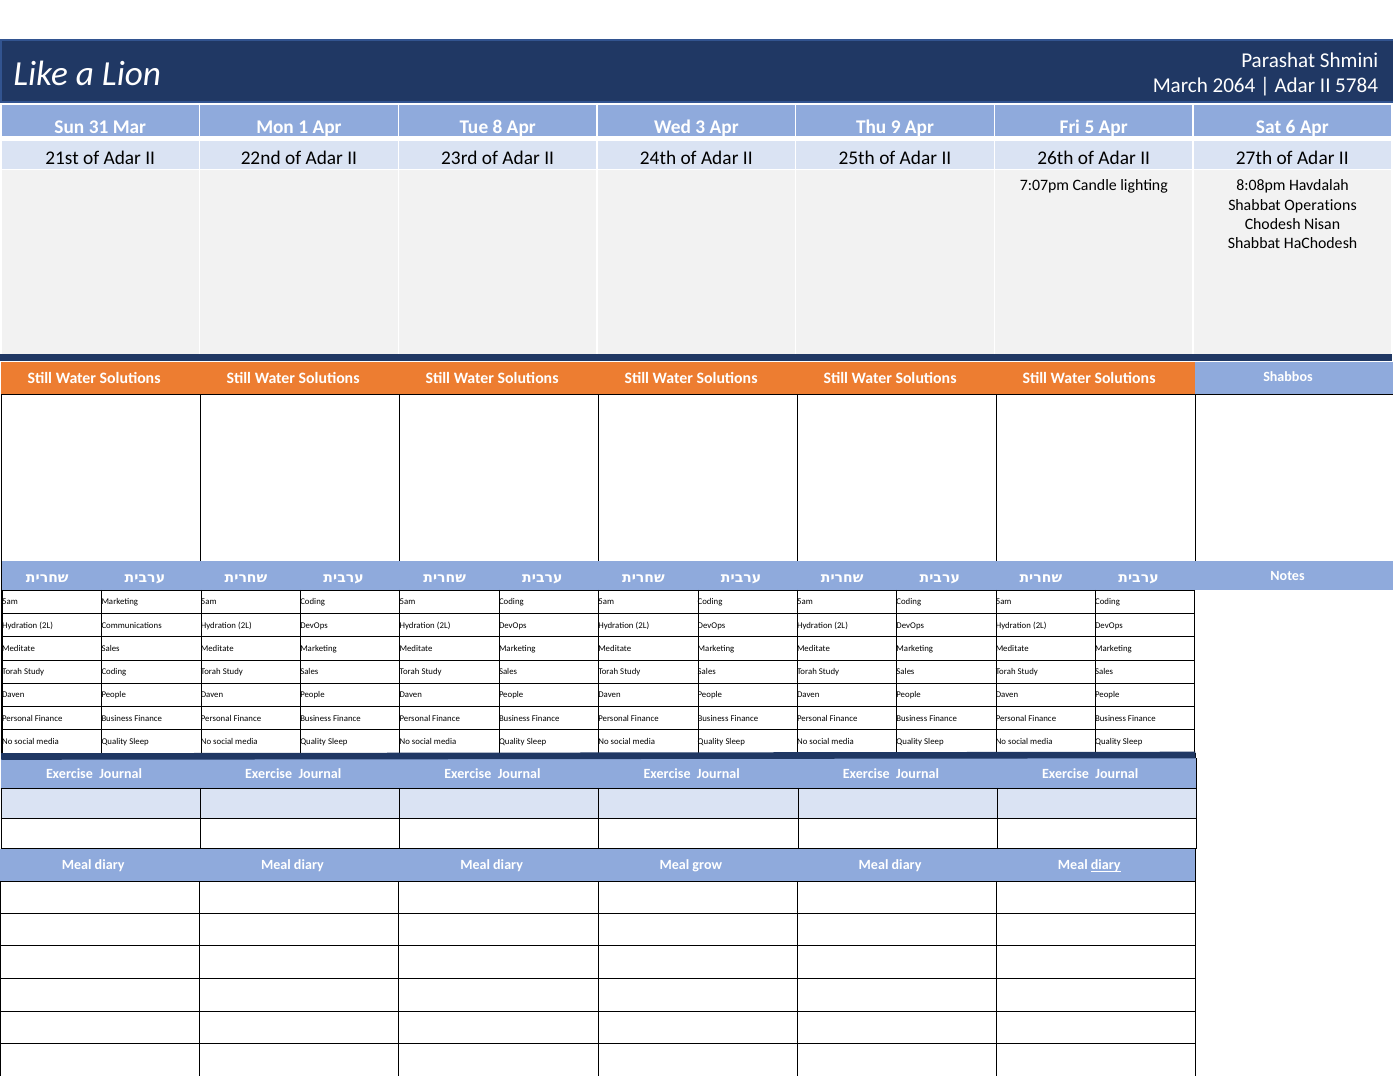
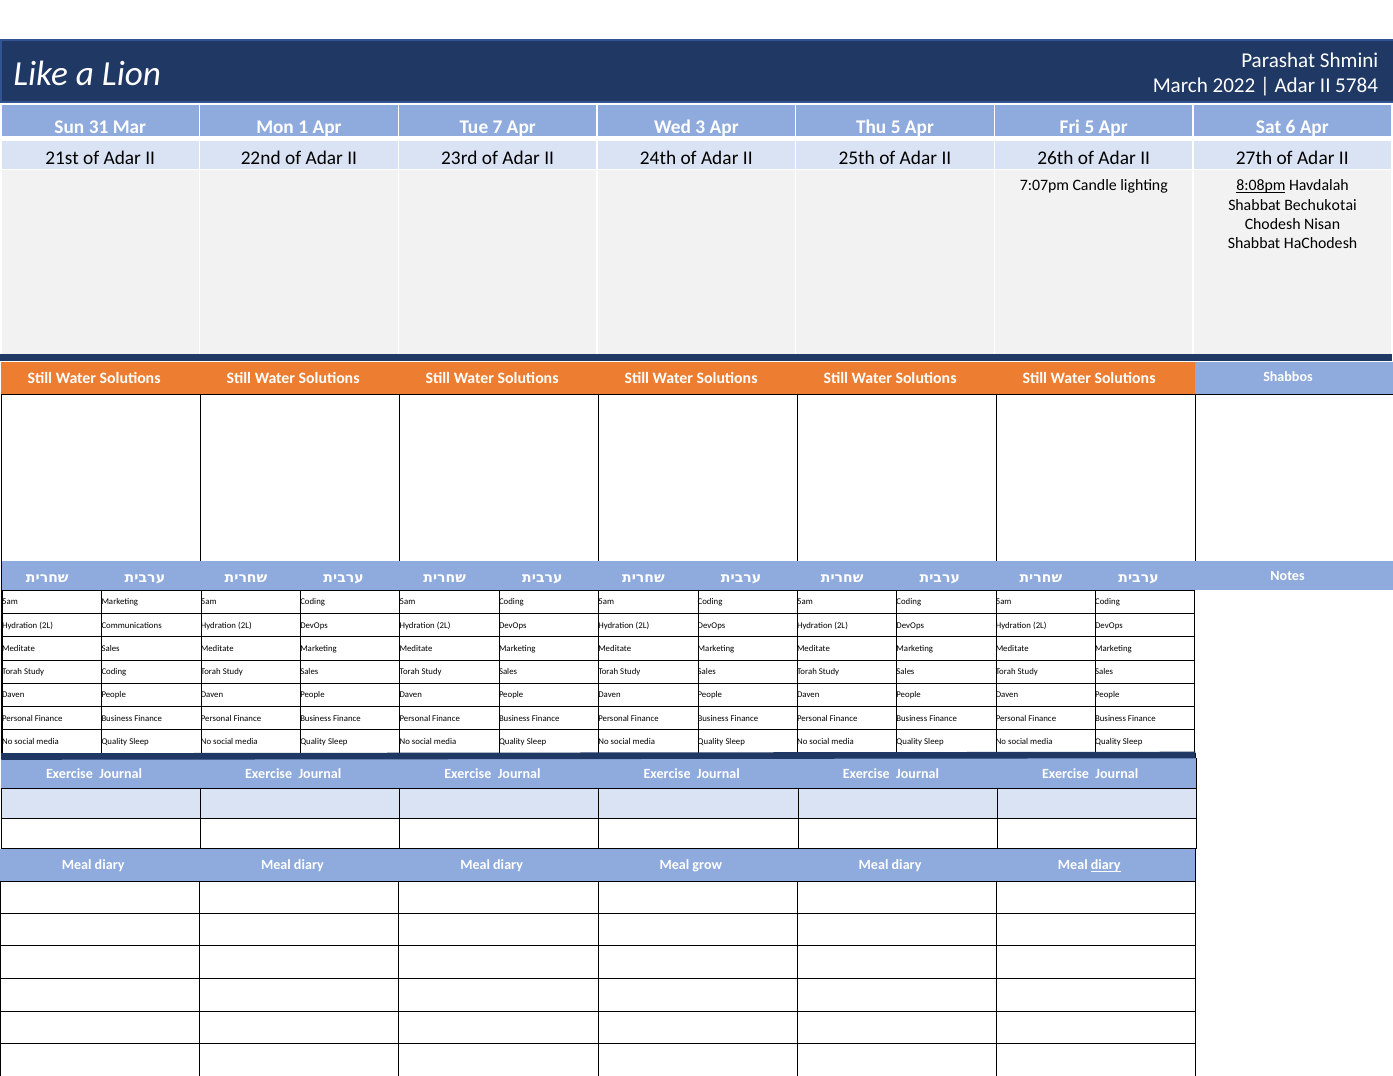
2064: 2064 -> 2022
8: 8 -> 7
Thu 9: 9 -> 5
8:08pm underline: none -> present
Operations: Operations -> Bechukotai
